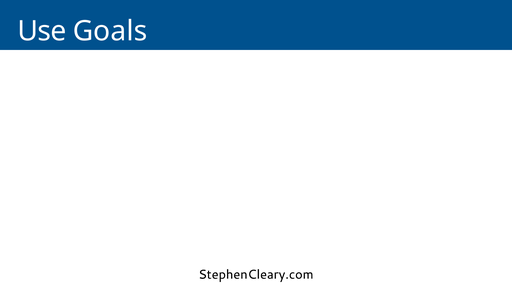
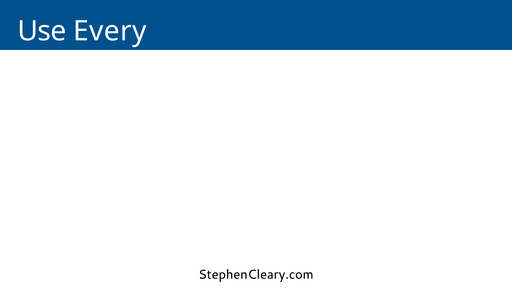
Goals: Goals -> Every
